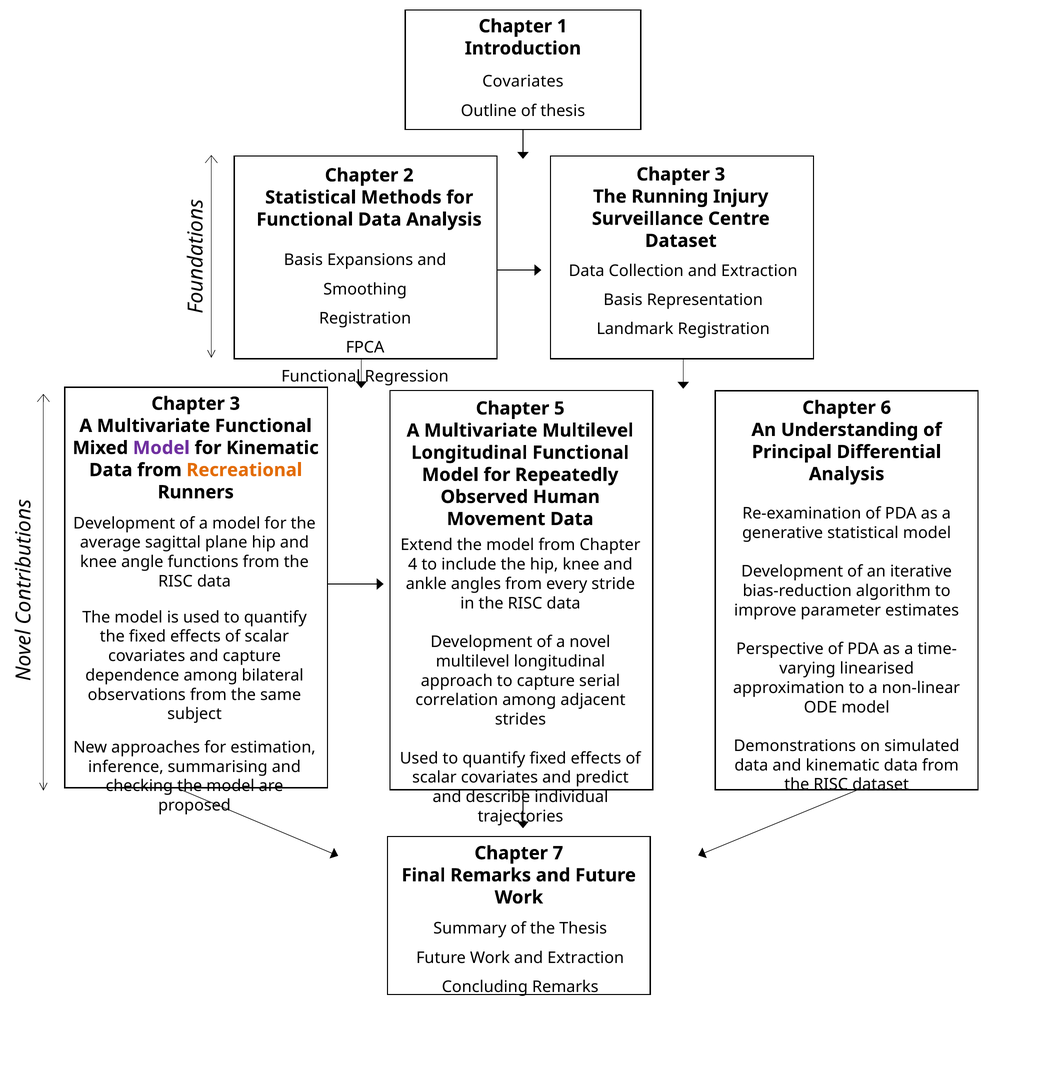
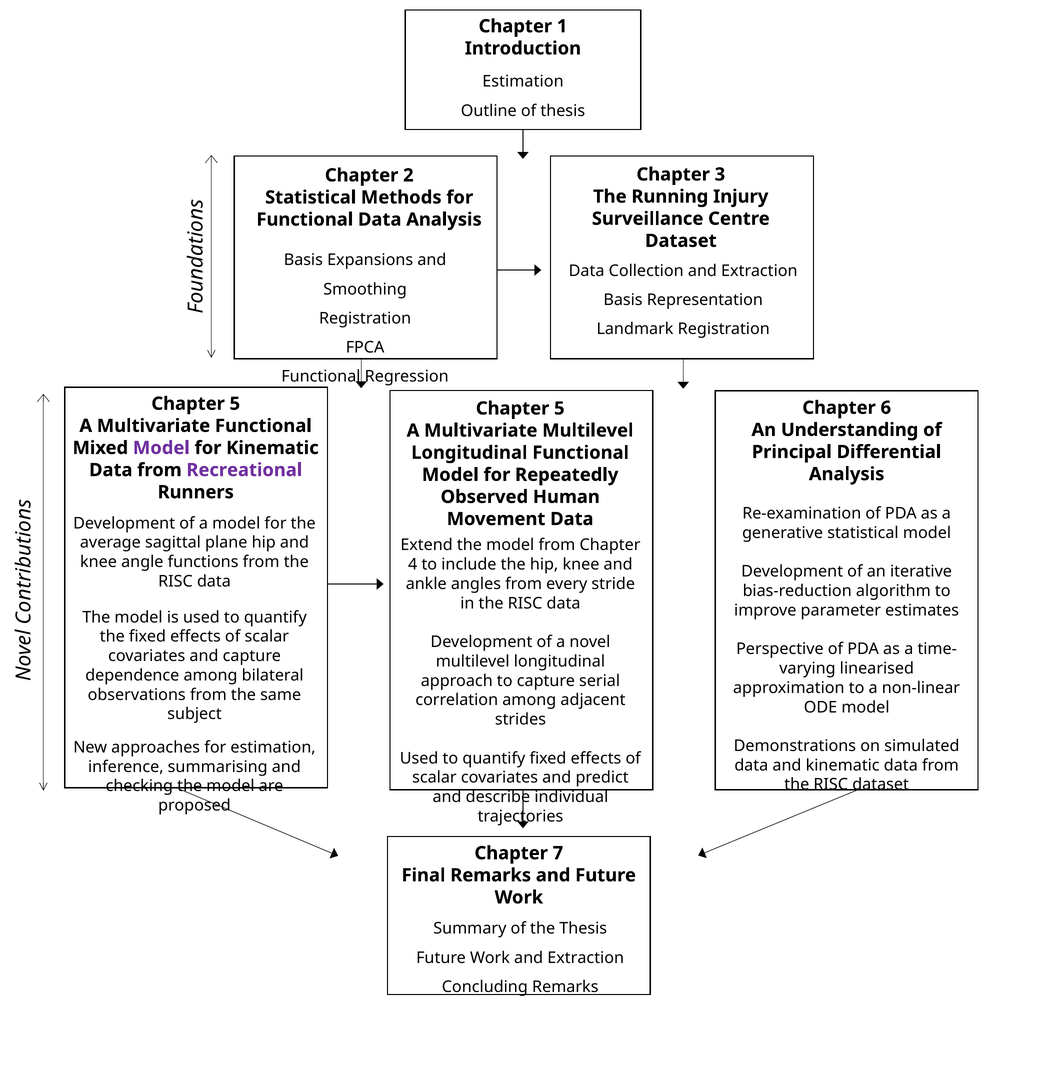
Covariates at (523, 82): Covariates -> Estimation
3 at (235, 404): 3 -> 5
Recreational colour: orange -> purple
